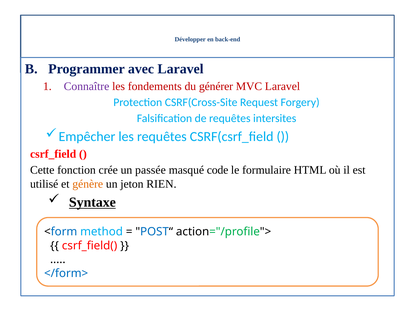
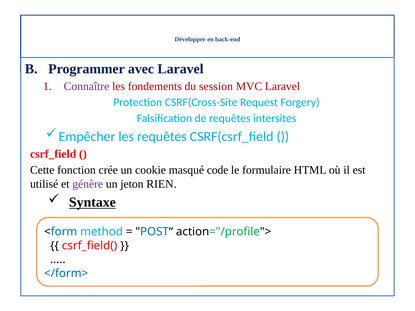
générer: générer -> session
passée: passée -> cookie
génère colour: orange -> purple
